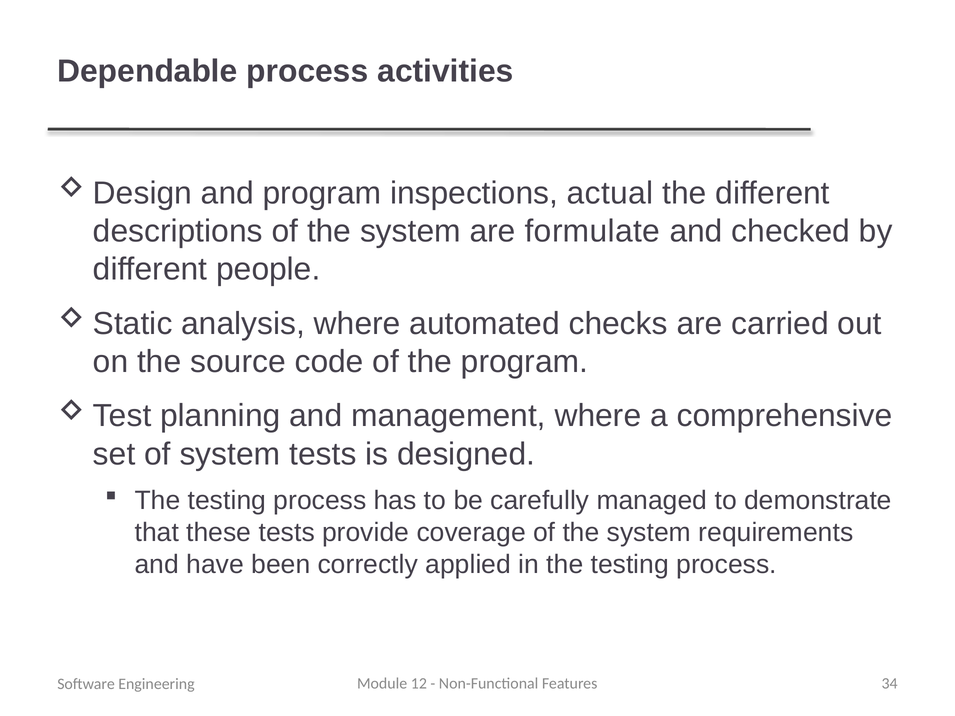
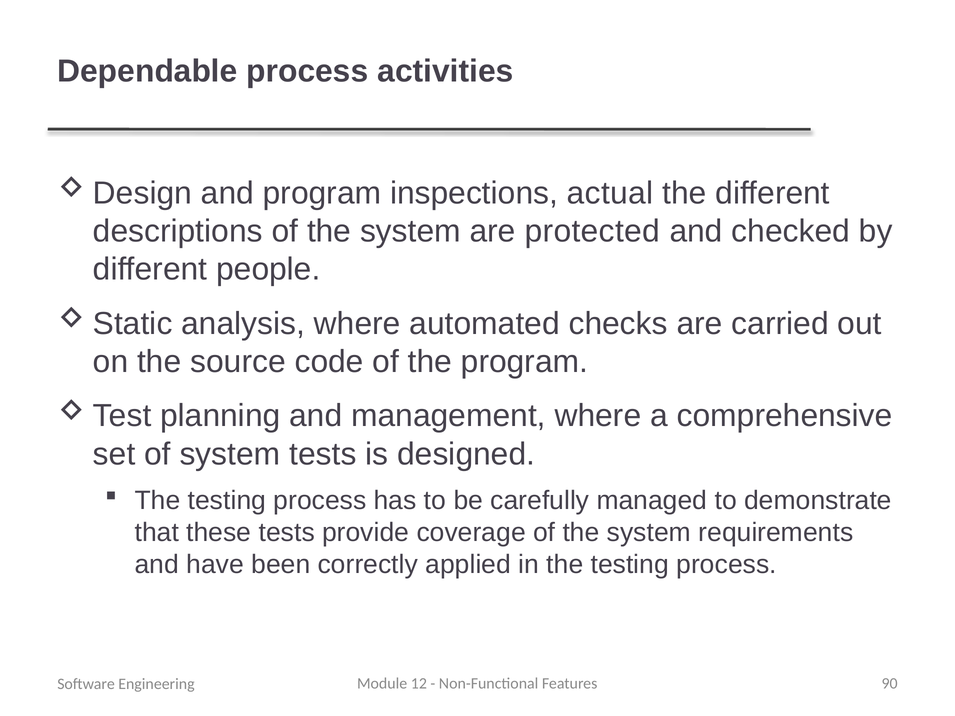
formulate: formulate -> protected
34: 34 -> 90
